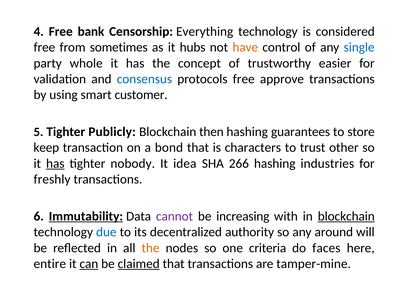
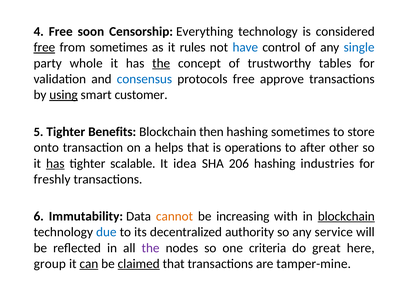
bank: bank -> soon
free at (44, 47) underline: none -> present
hubs: hubs -> rules
have colour: orange -> blue
the at (161, 63) underline: none -> present
easier: easier -> tables
using underline: none -> present
Publicly: Publicly -> Benefits
hashing guarantees: guarantees -> sometimes
keep: keep -> onto
bond: bond -> helps
characters: characters -> operations
trust: trust -> after
nobody: nobody -> scalable
266: 266 -> 206
Immutability underline: present -> none
cannot colour: purple -> orange
around: around -> service
the at (151, 248) colour: orange -> purple
faces: faces -> great
entire: entire -> group
